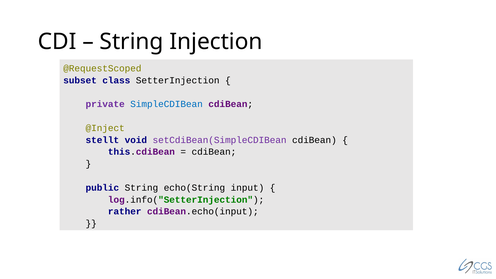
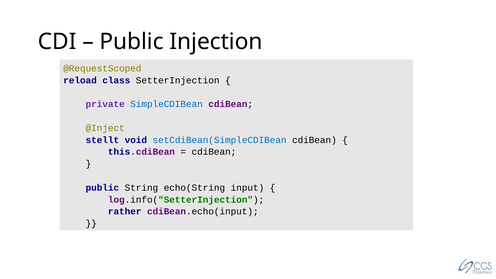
String at (132, 42): String -> Public
subset: subset -> reload
setCdiBean(SimpleCDIBean colour: purple -> blue
